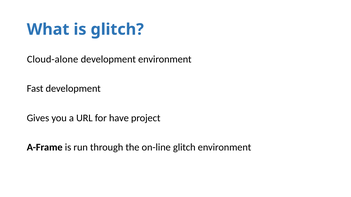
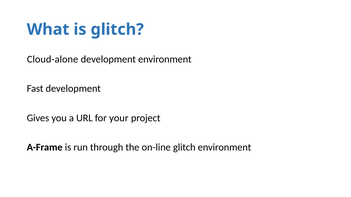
have: have -> your
